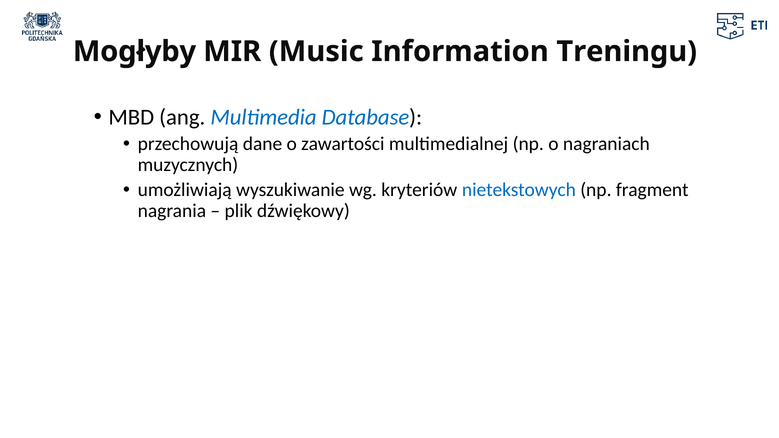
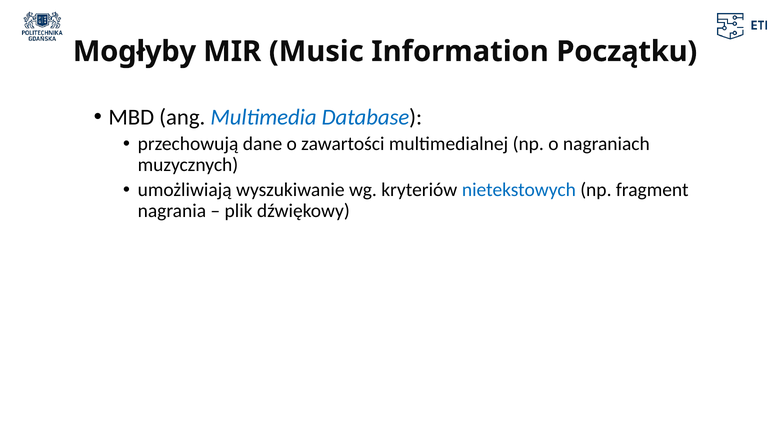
Treningu: Treningu -> Początku
